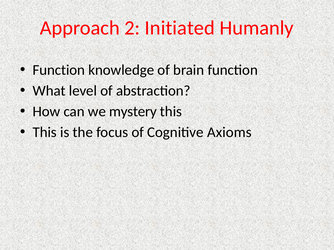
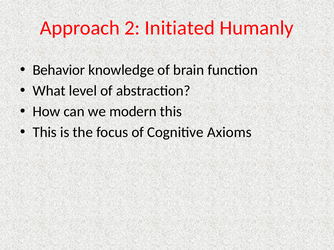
Function at (59, 70): Function -> Behavior
mystery: mystery -> modern
